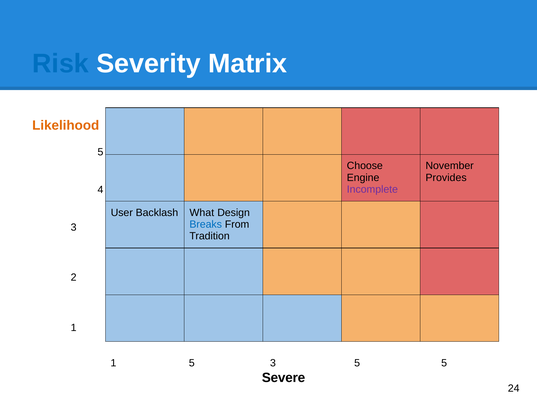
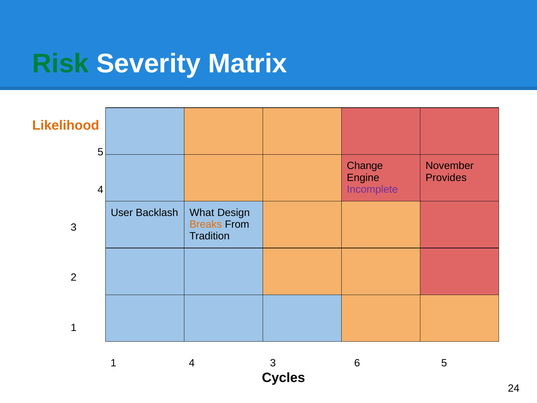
Risk colour: blue -> green
Choose: Choose -> Change
Breaks colour: blue -> orange
1 5: 5 -> 4
3 5: 5 -> 6
Severe: Severe -> Cycles
